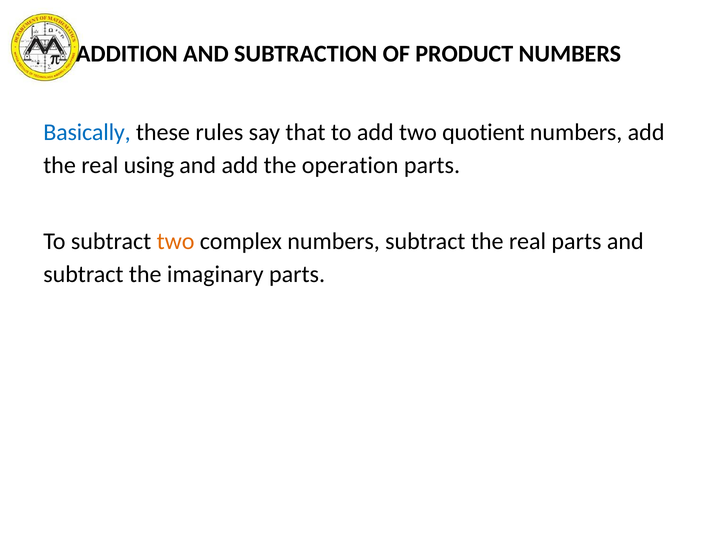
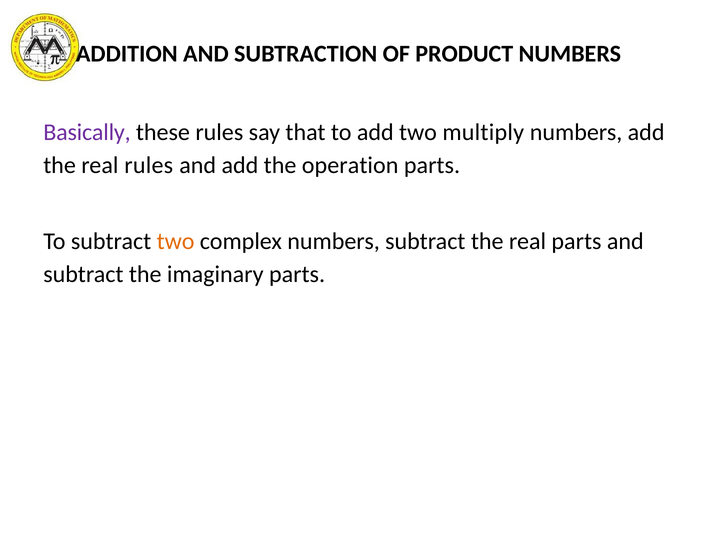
Basically colour: blue -> purple
quotient: quotient -> multiply
real using: using -> rules
